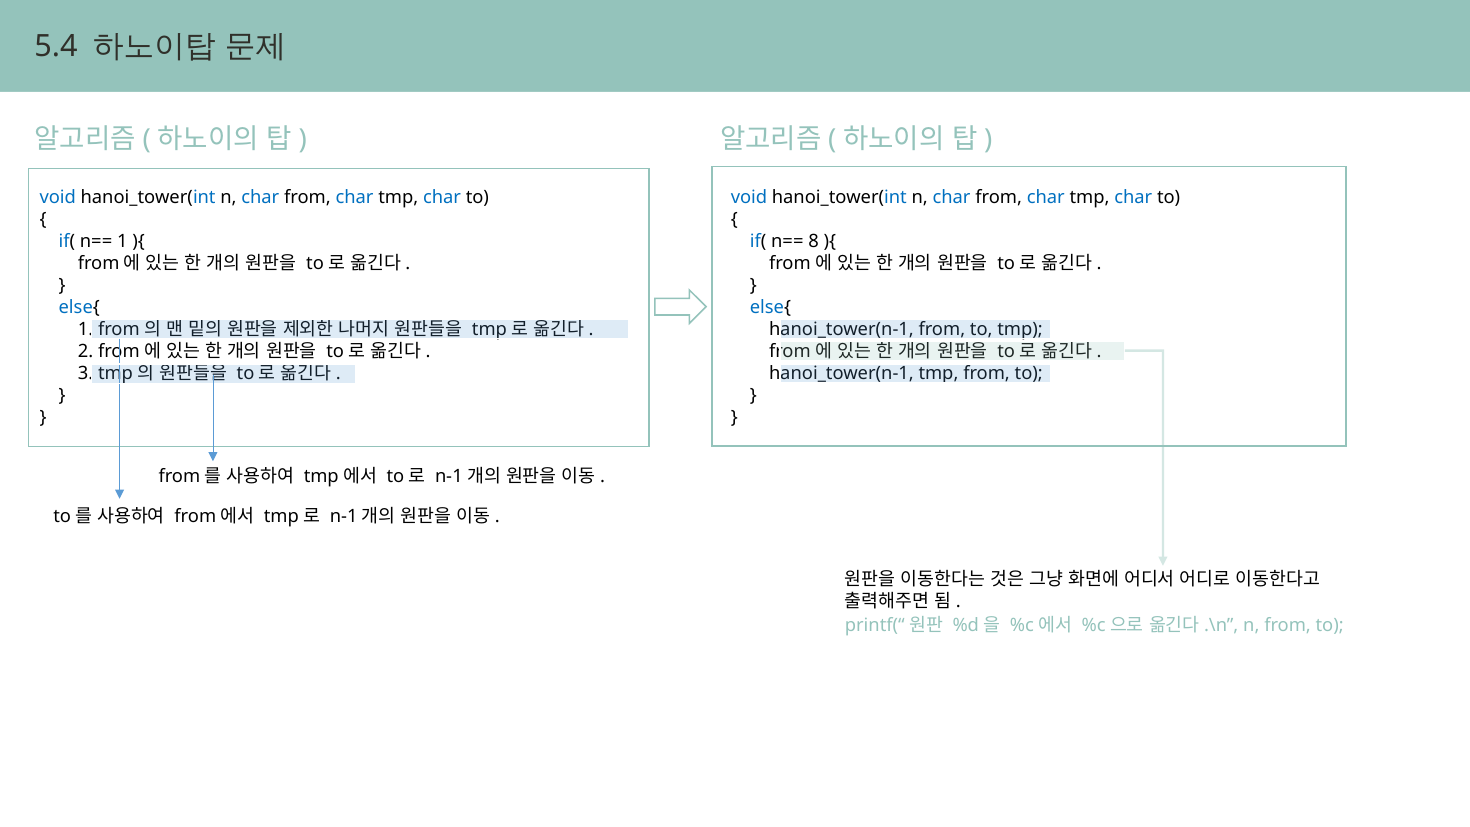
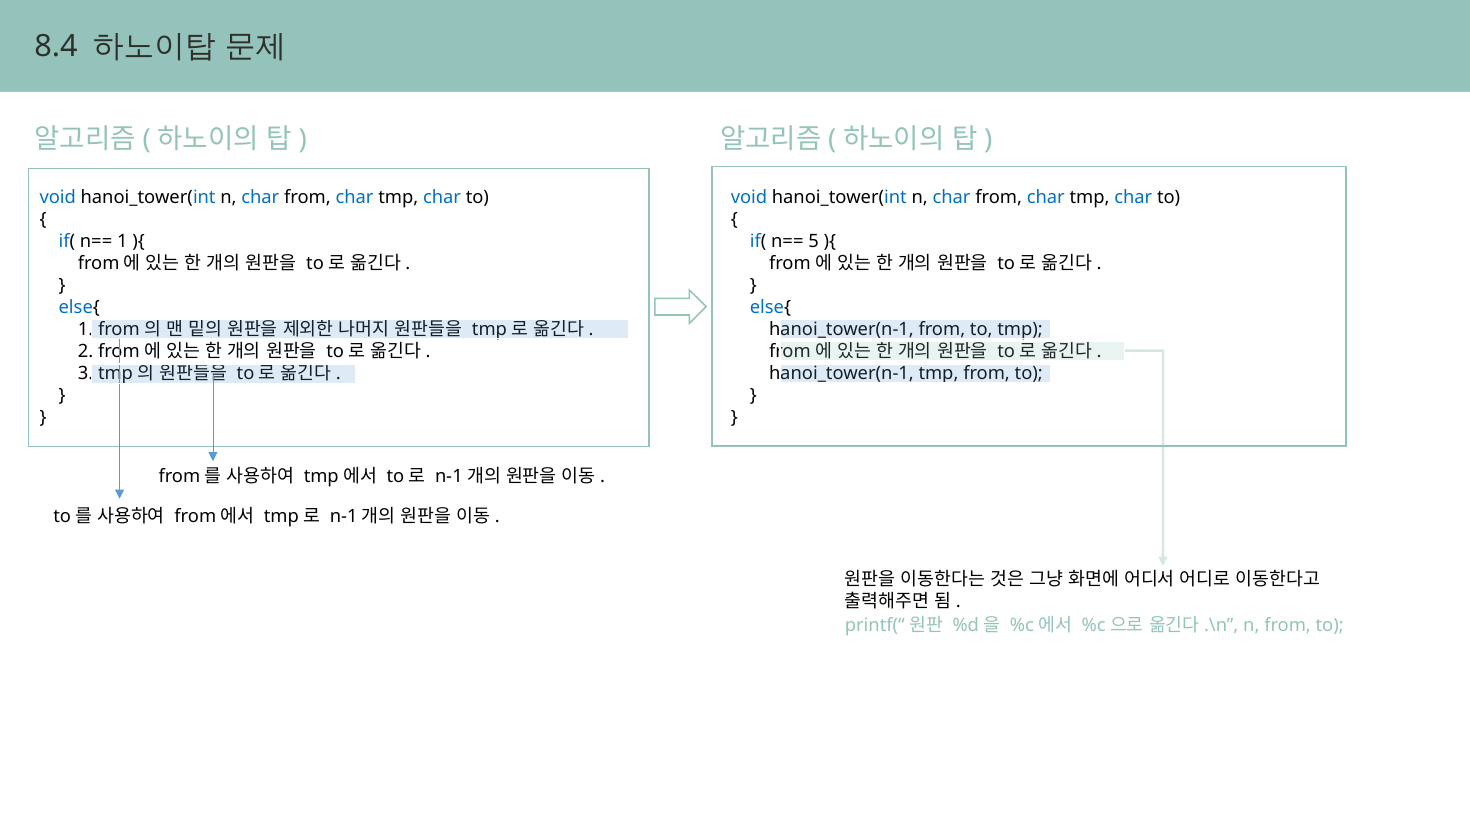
5.4: 5.4 -> 8.4
8: 8 -> 5
